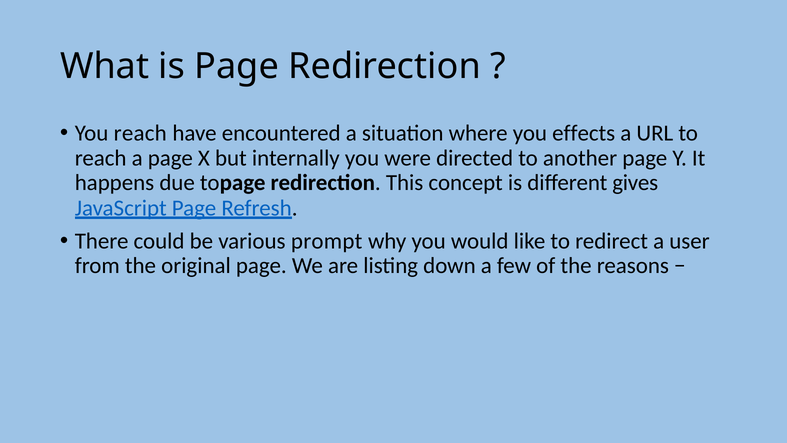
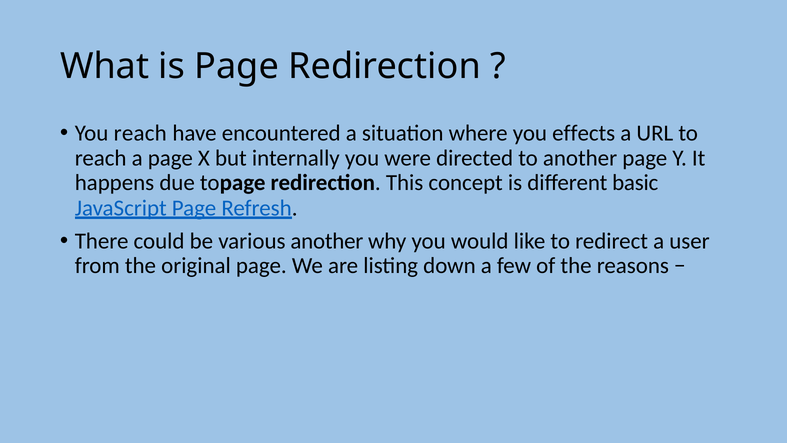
gives: gives -> basic
various prompt: prompt -> another
